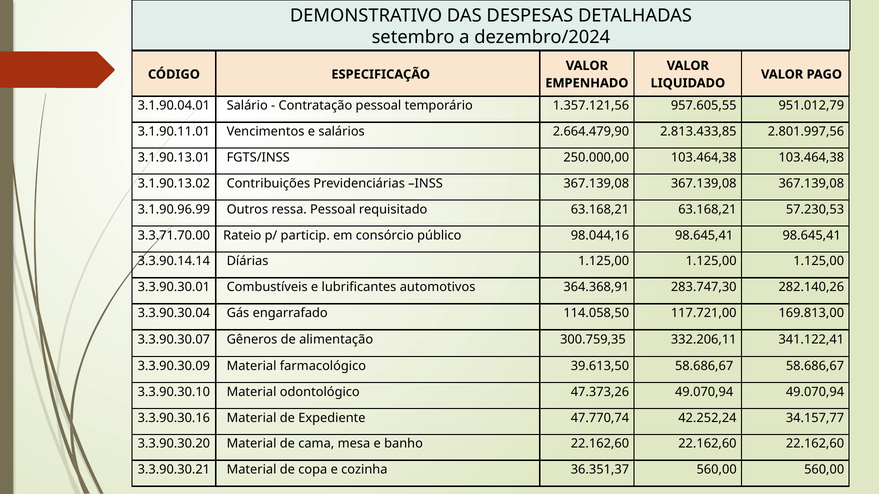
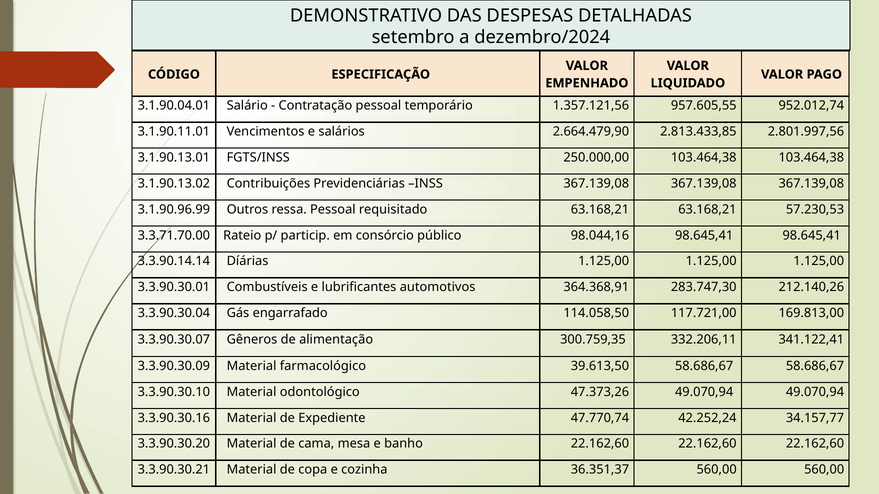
951.012,79: 951.012,79 -> 952.012,74
282.140,26: 282.140,26 -> 212.140,26
